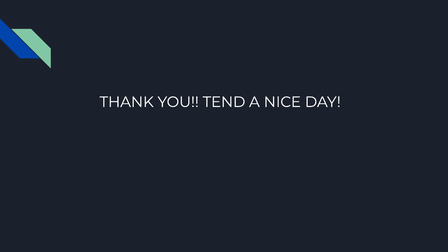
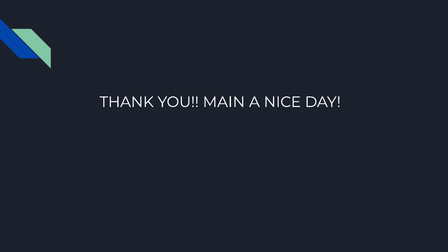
TEND: TEND -> MAIN
